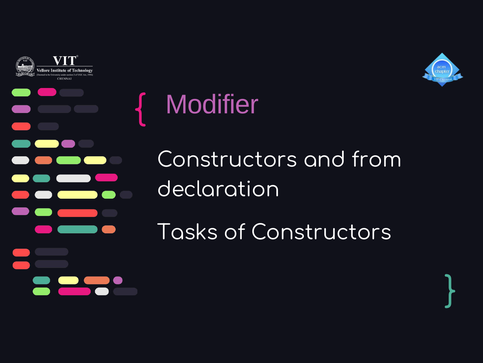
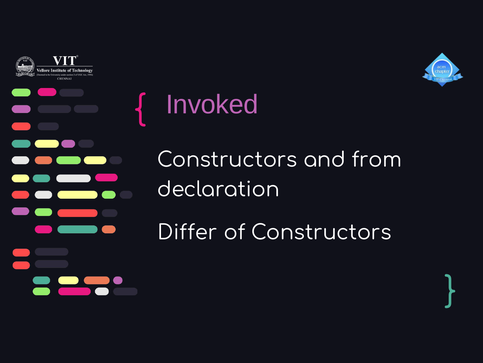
Modifier: Modifier -> Invoked
Tasks: Tasks -> Differ
